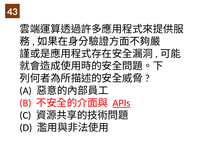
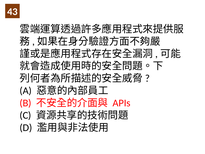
APIs underline: present -> none
